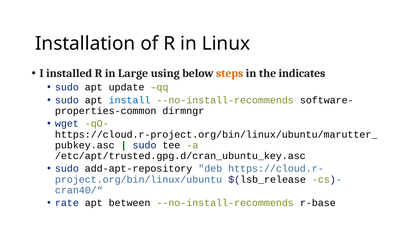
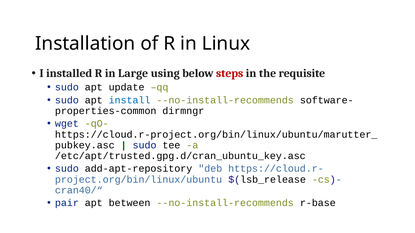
steps colour: orange -> red
indicates: indicates -> requisite
rate: rate -> pair
